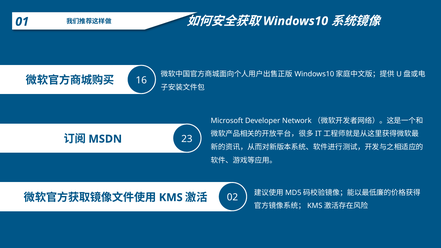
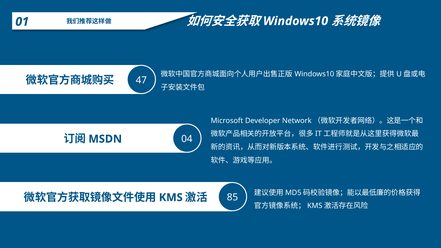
16: 16 -> 47
23: 23 -> 04
02: 02 -> 85
